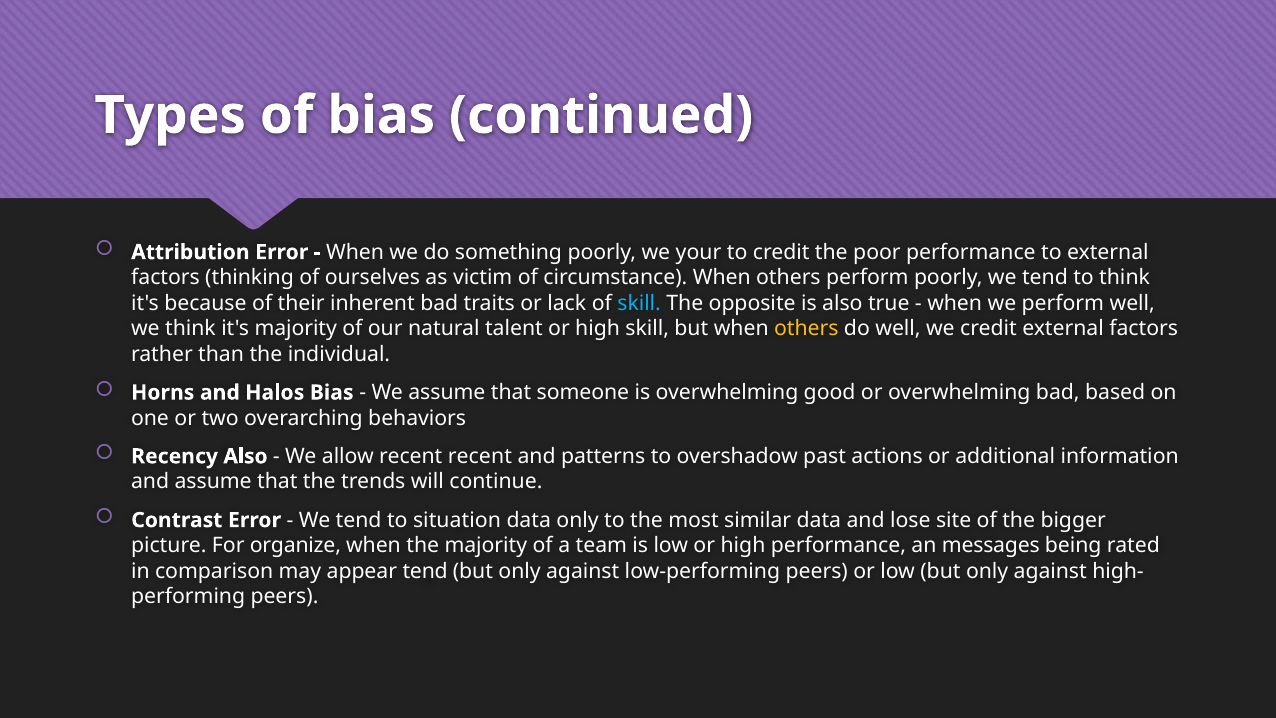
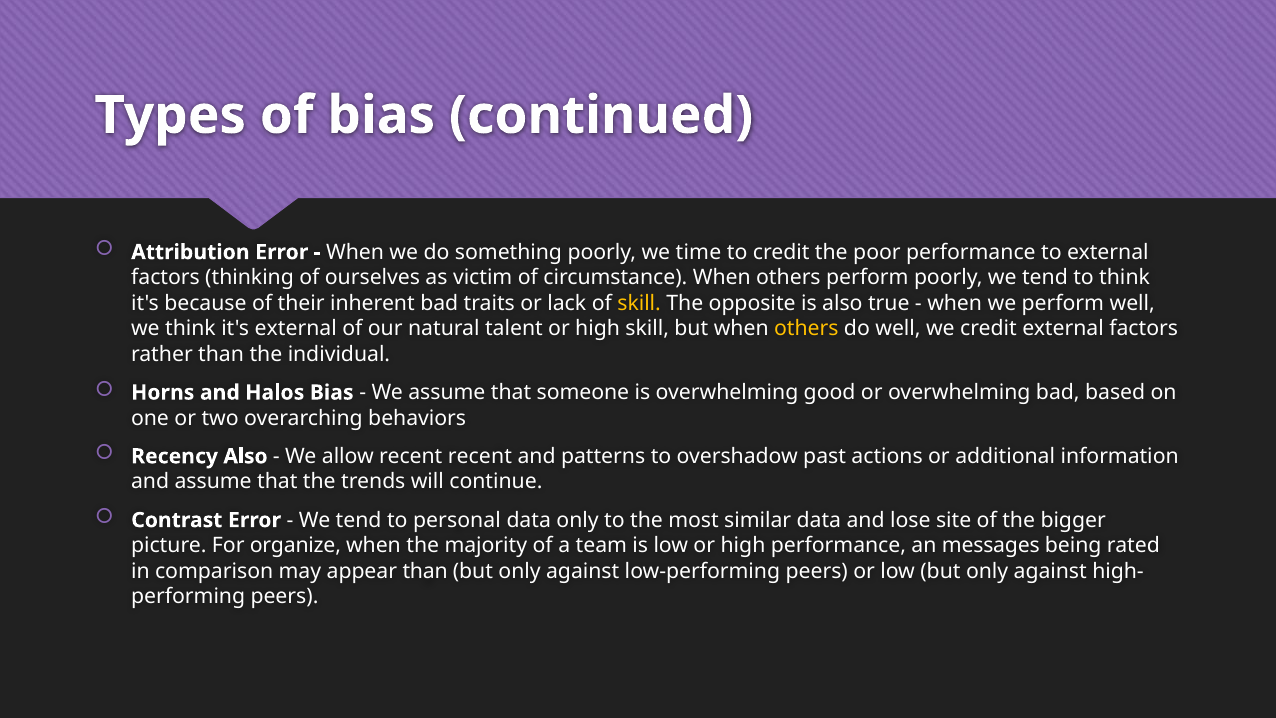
your: your -> time
skill at (639, 303) colour: light blue -> yellow
it's majority: majority -> external
situation: situation -> personal
appear tend: tend -> than
